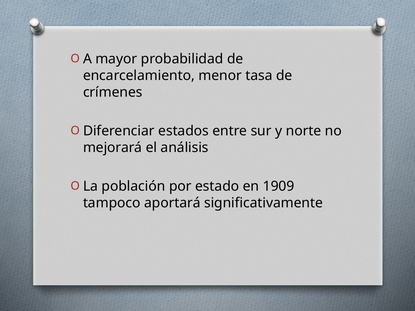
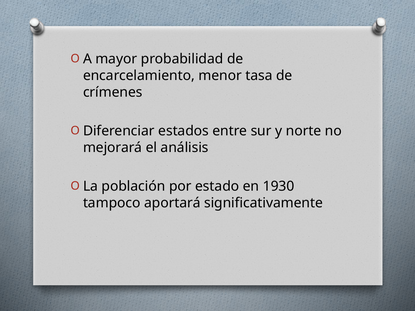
1909: 1909 -> 1930
